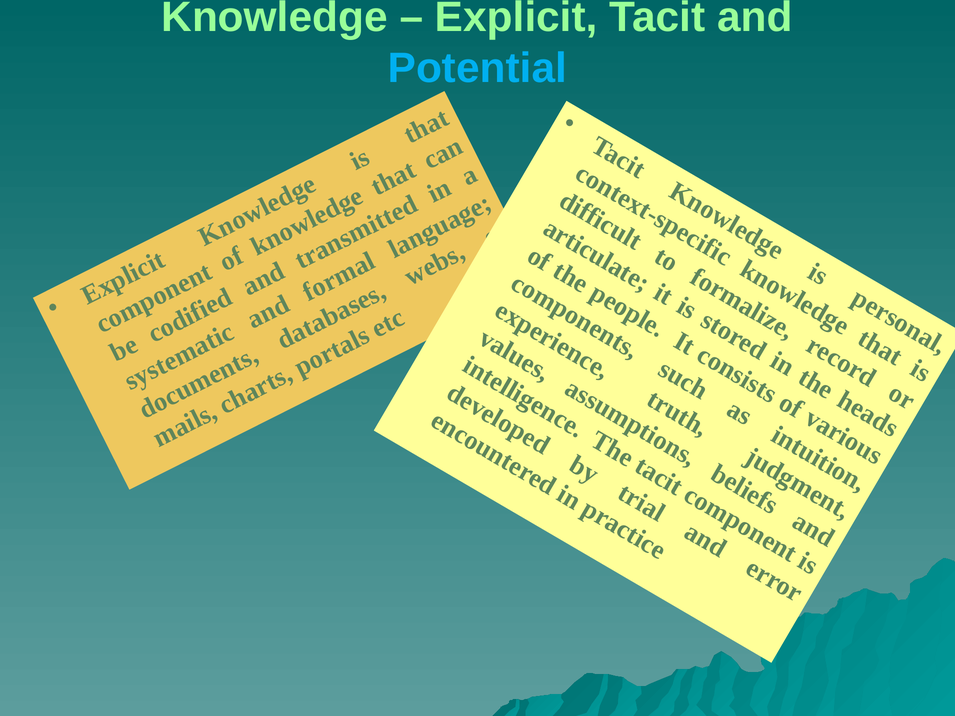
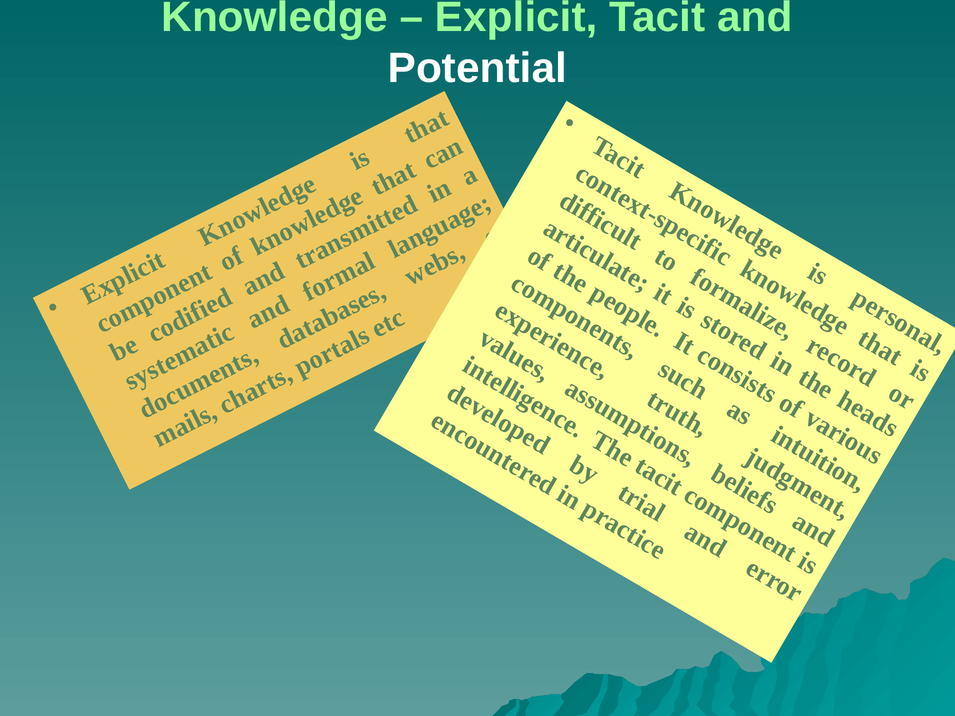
Potential colour: light blue -> white
